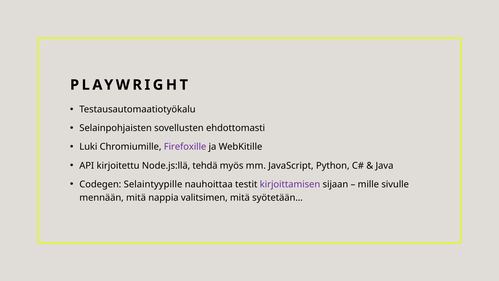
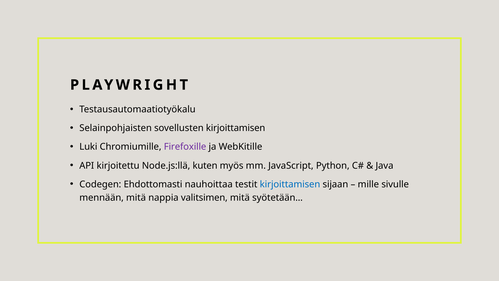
sovellusten ehdottomasti: ehdottomasti -> kirjoittamisen
tehdä: tehdä -> kuten
Selaintyypille: Selaintyypille -> Ehdottomasti
kirjoittamisen at (290, 184) colour: purple -> blue
